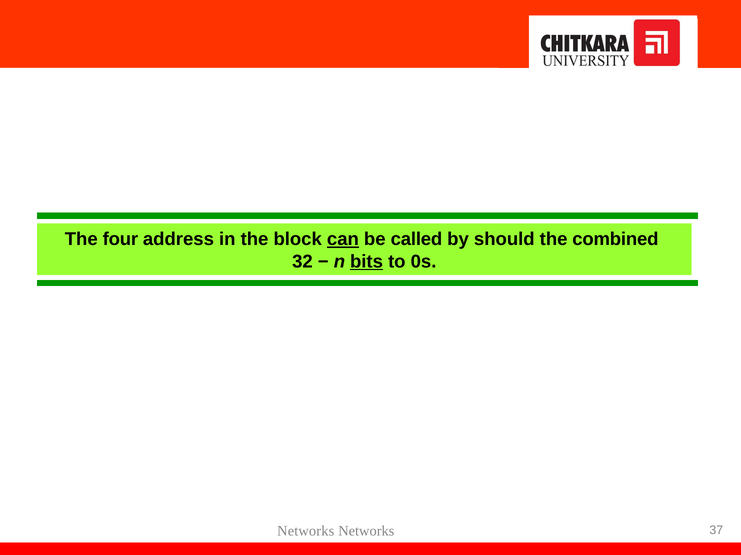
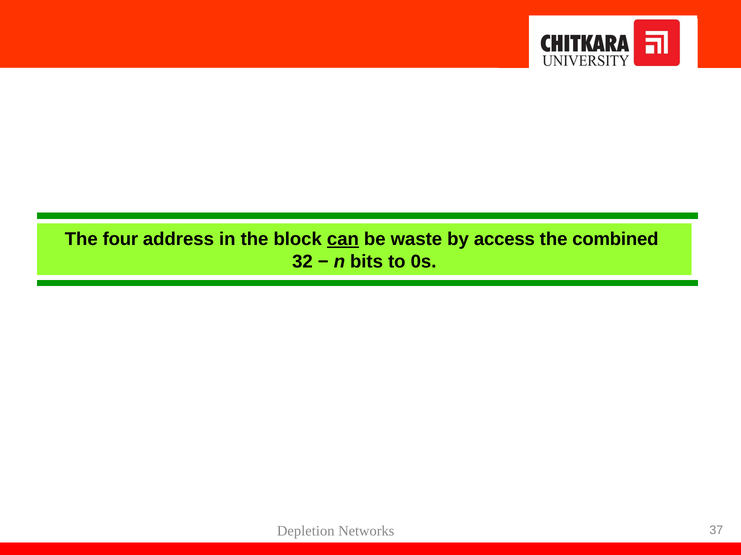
called: called -> waste
should: should -> access
bits underline: present -> none
Networks at (306, 532): Networks -> Depletion
